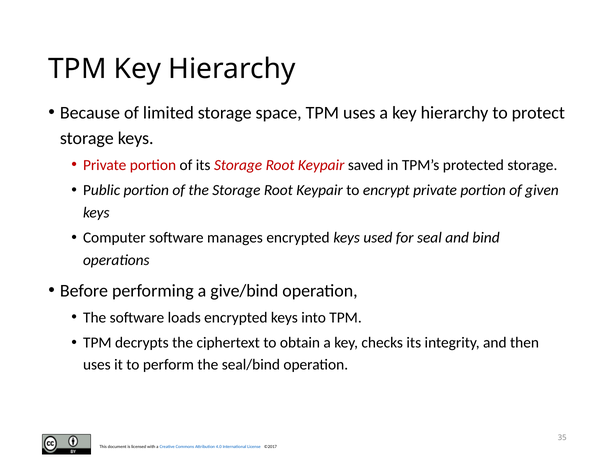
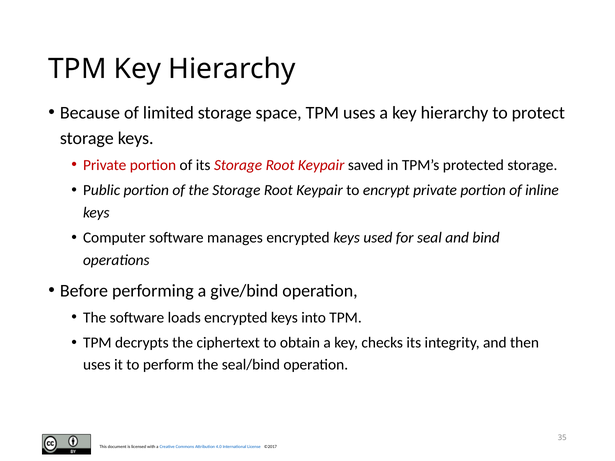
given: given -> inline
